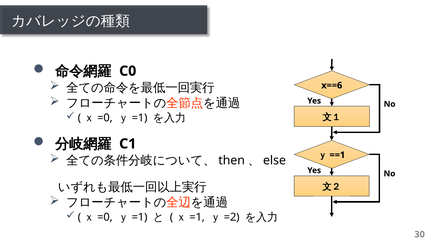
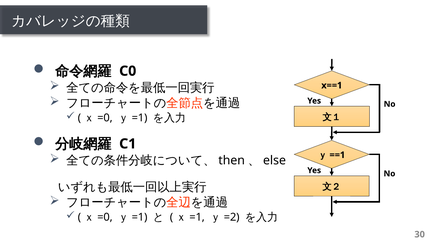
x==6: x==6 -> x==1
